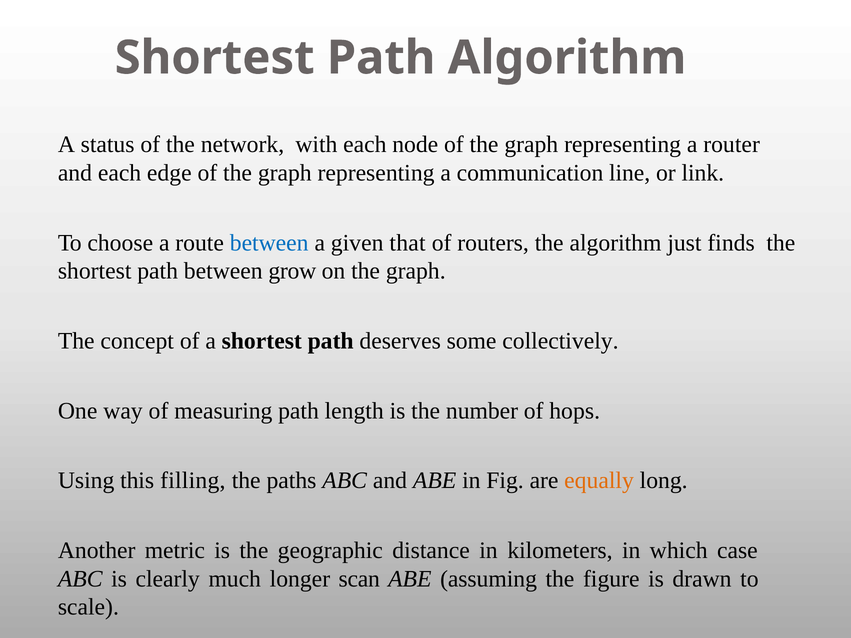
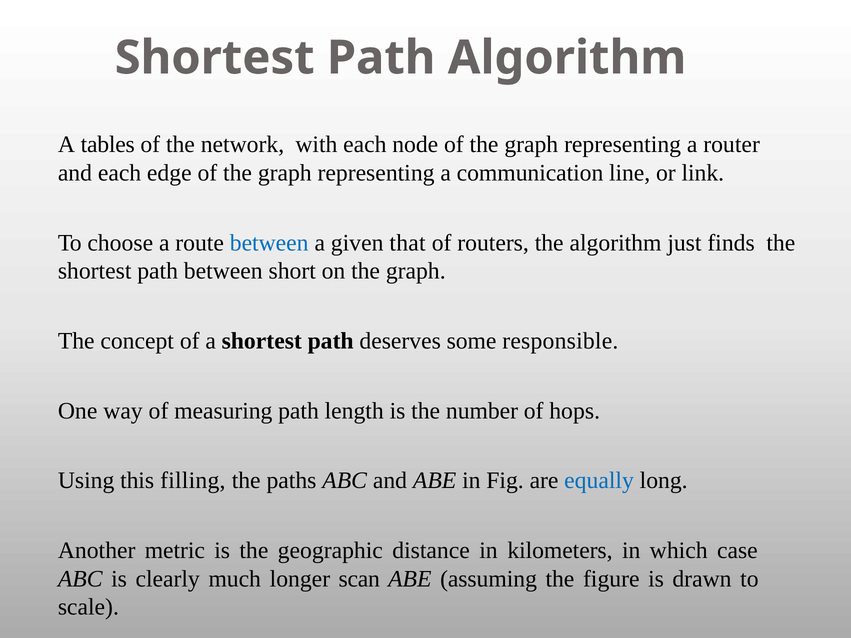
status: status -> tables
grow: grow -> short
collectively: collectively -> responsible
equally colour: orange -> blue
